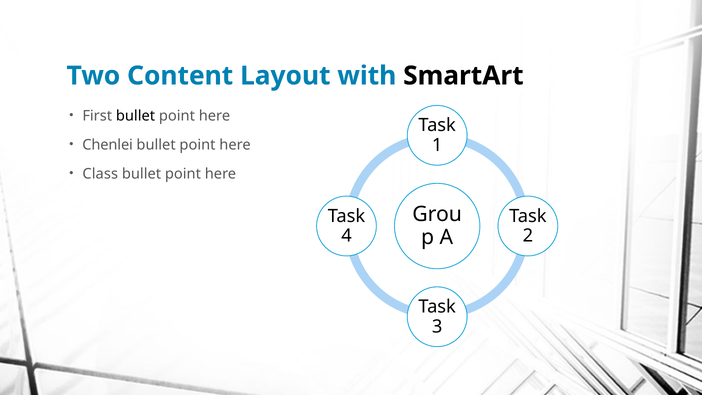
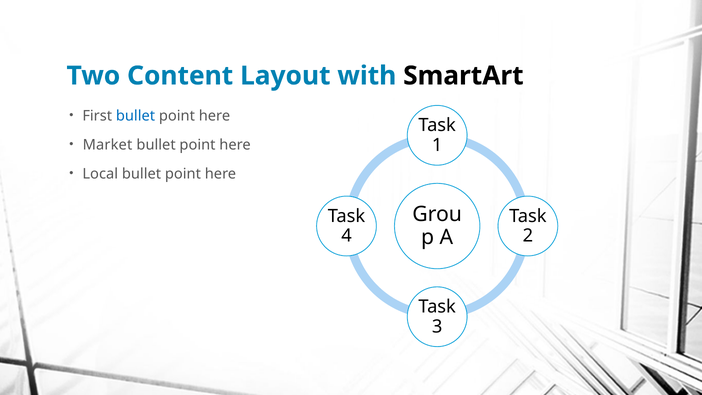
bullet at (136, 116) colour: black -> blue
Chenlei: Chenlei -> Market
Class: Class -> Local
